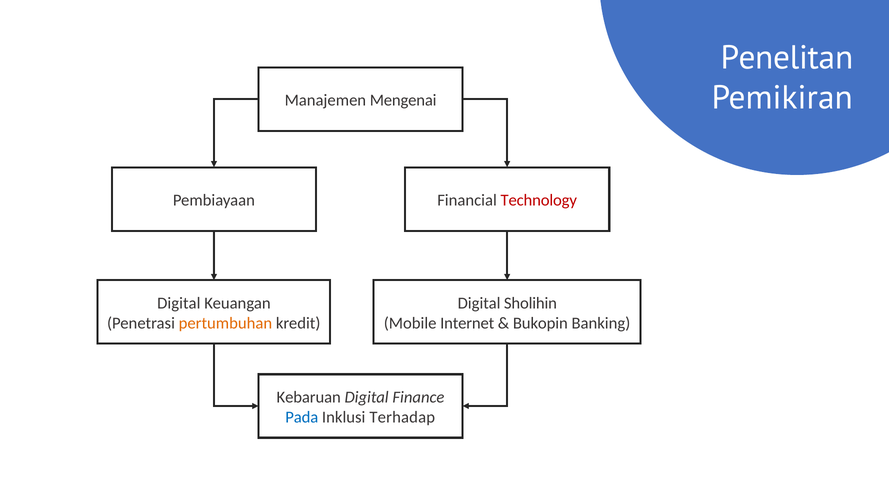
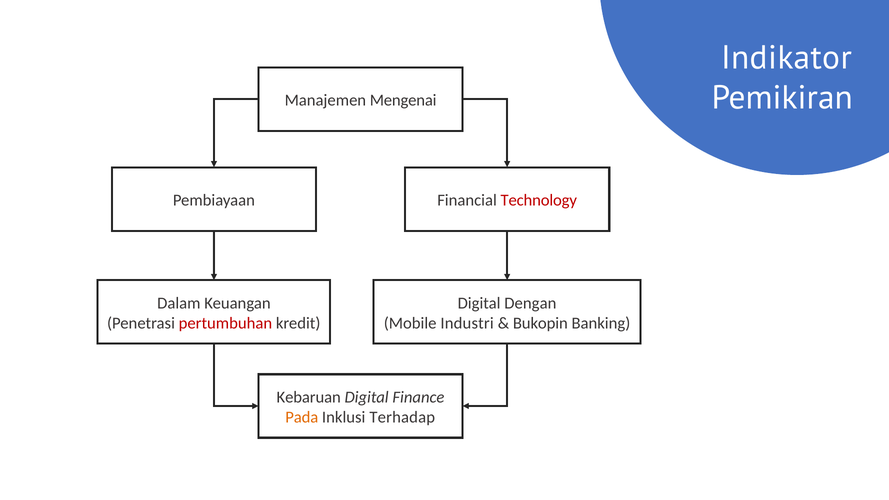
Penelitan: Penelitan -> Indikator
Digital at (179, 303): Digital -> Dalam
Sholihin: Sholihin -> Dengan
pertumbuhan colour: orange -> red
Internet: Internet -> Industri
Pada colour: blue -> orange
